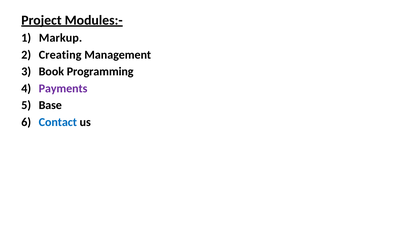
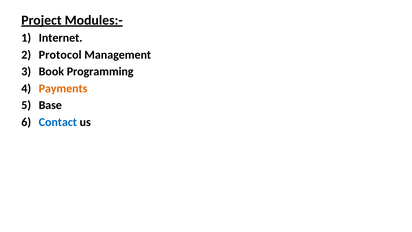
Markup: Markup -> Internet
Creating: Creating -> Protocol
Payments colour: purple -> orange
